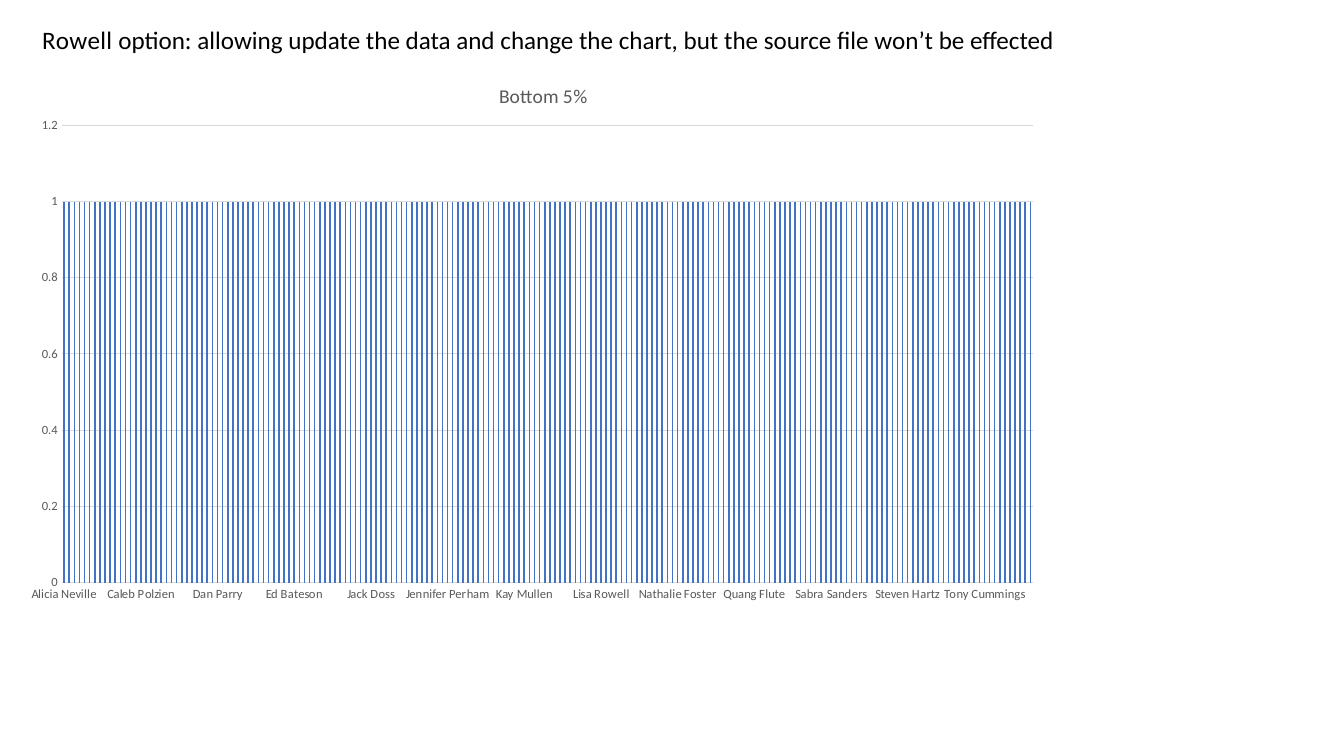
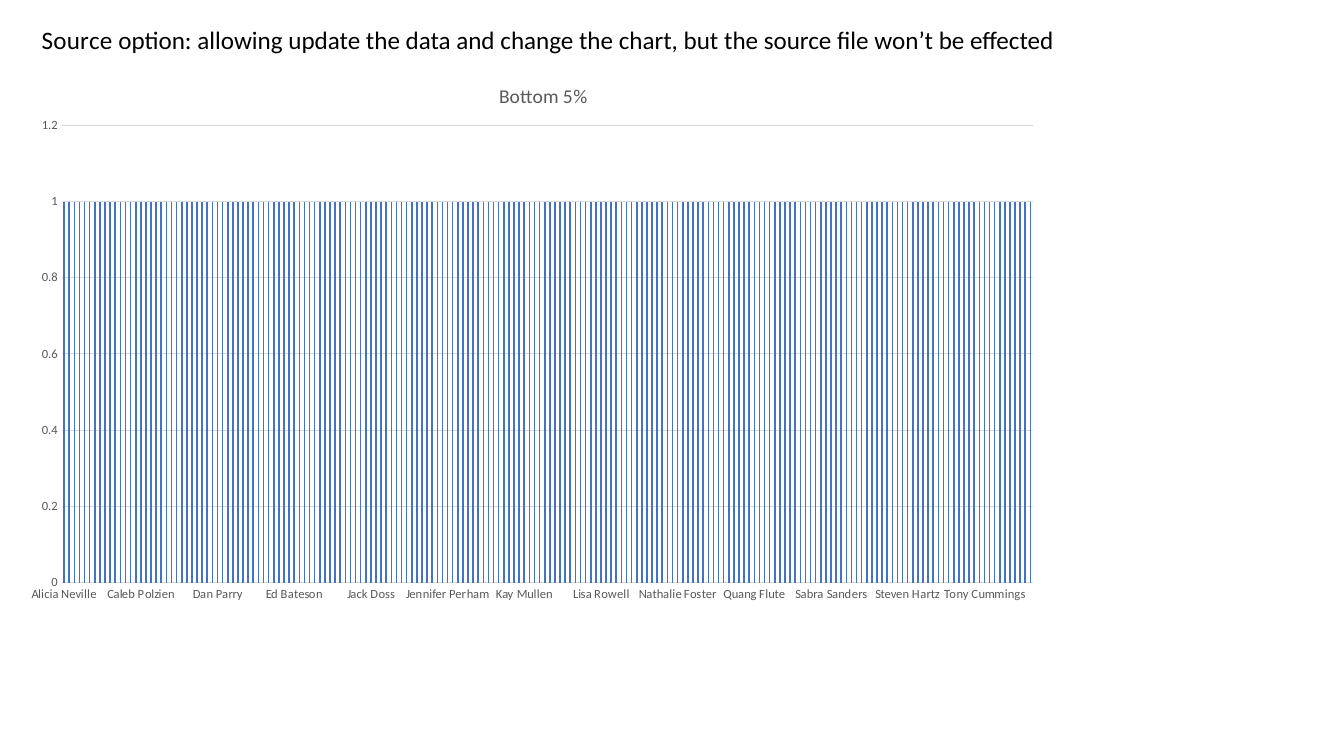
Rowell at (77, 42): Rowell -> Source
